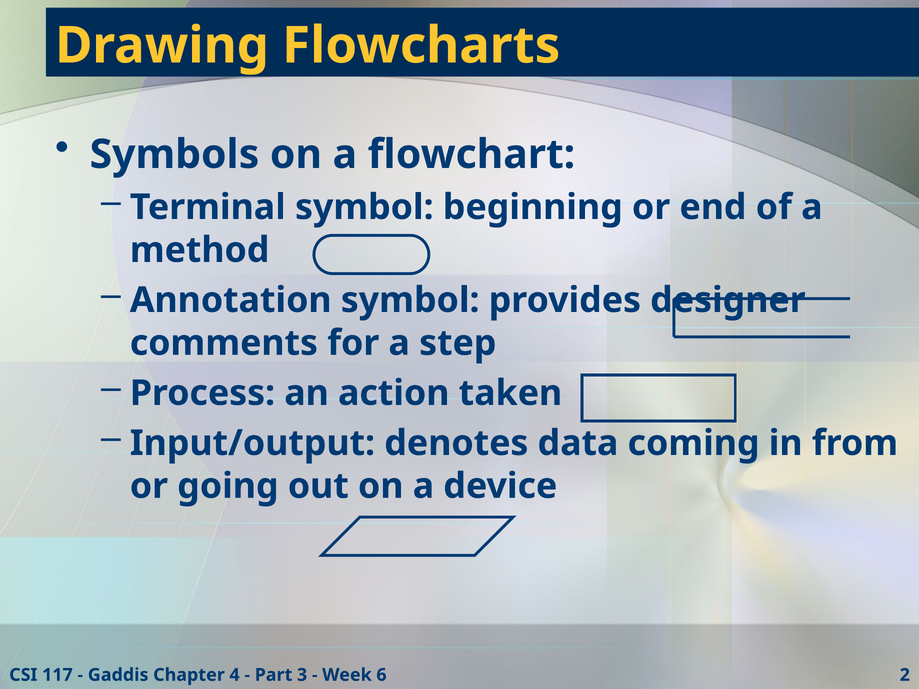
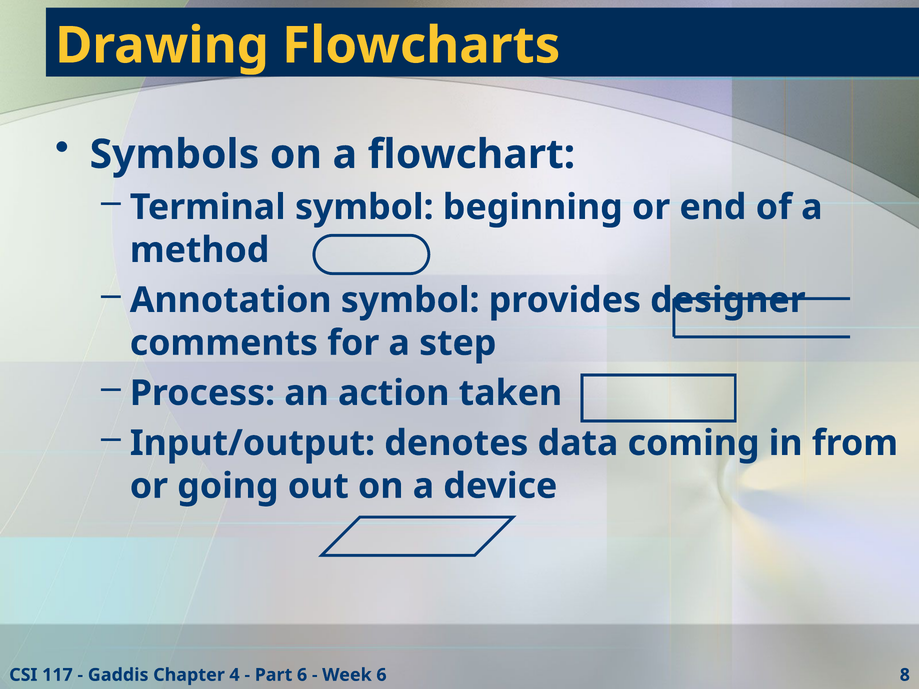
Part 3: 3 -> 6
2: 2 -> 8
